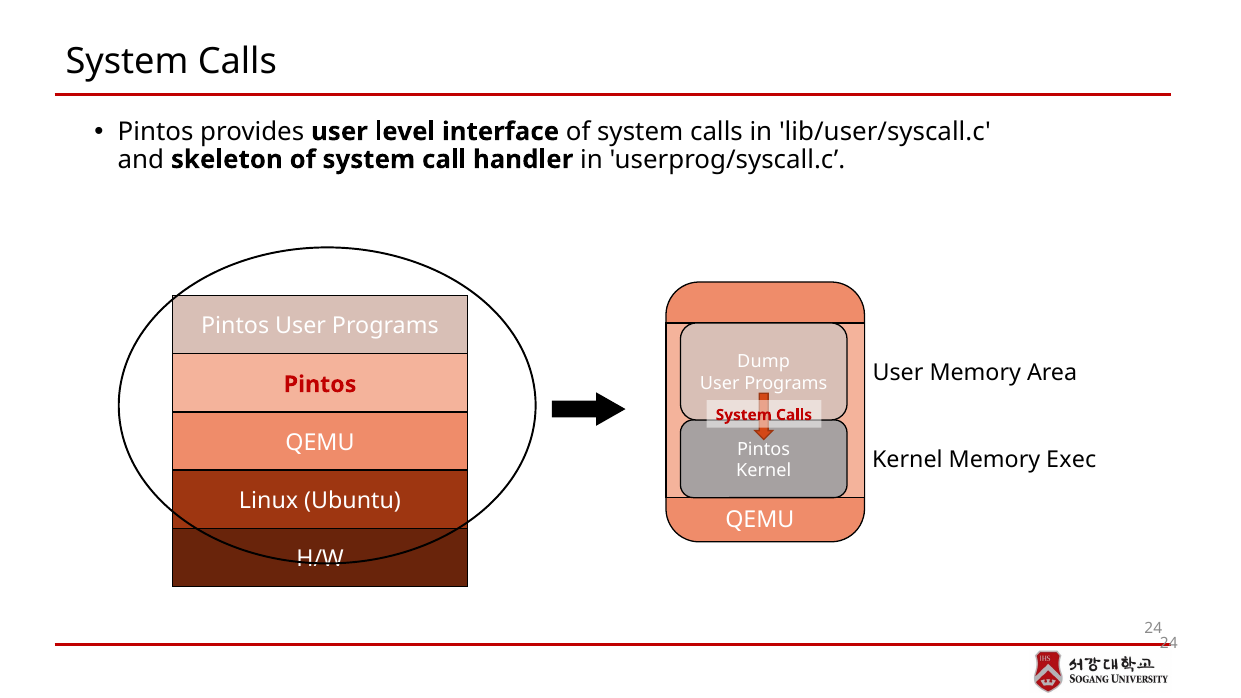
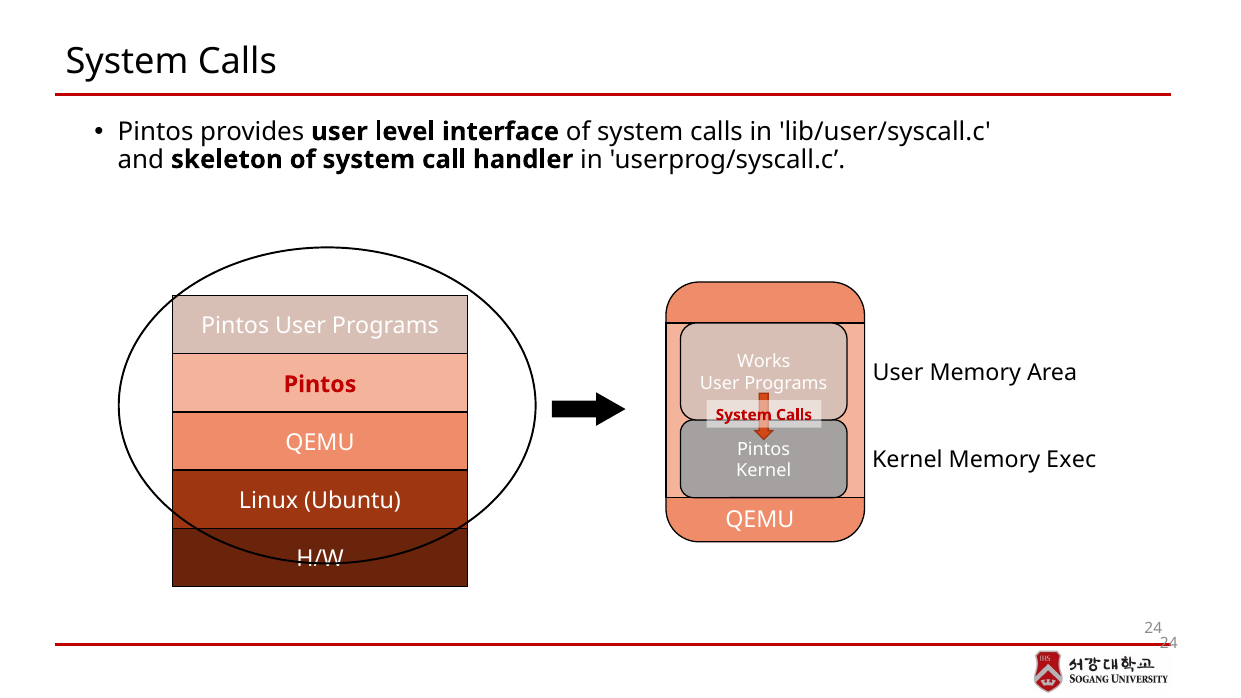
Dump: Dump -> Works
